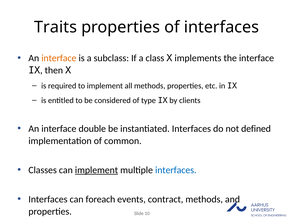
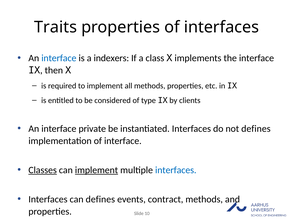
interface at (59, 58) colour: orange -> blue
subclass: subclass -> indexers
double: double -> private
not defined: defined -> defines
of common: common -> interface
Classes underline: none -> present
can foreach: foreach -> defines
